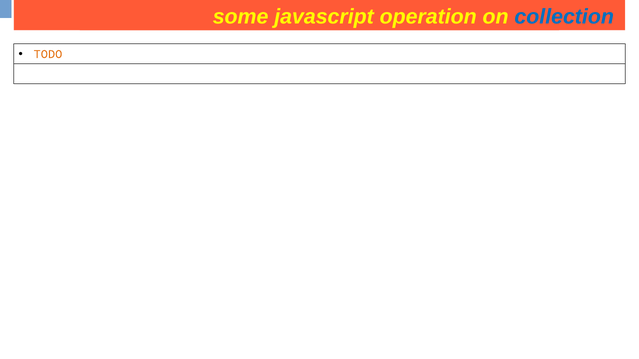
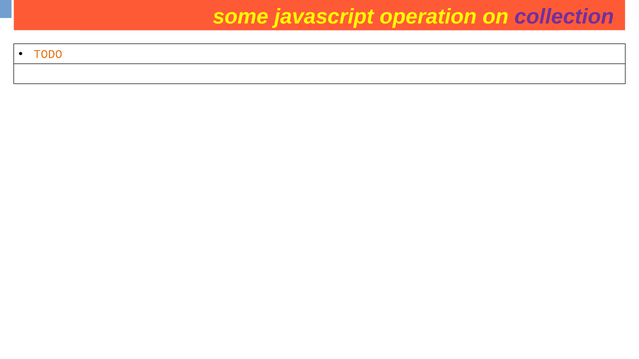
collection at (564, 17) colour: blue -> purple
